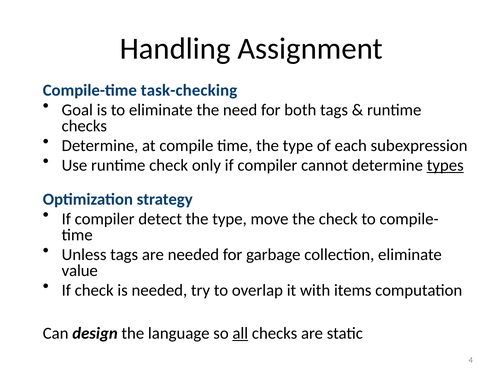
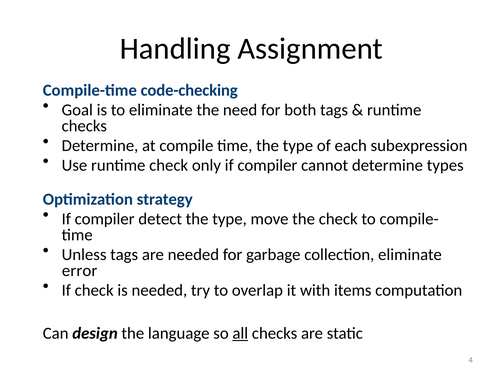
task-checking: task-checking -> code-checking
types underline: present -> none
value: value -> error
